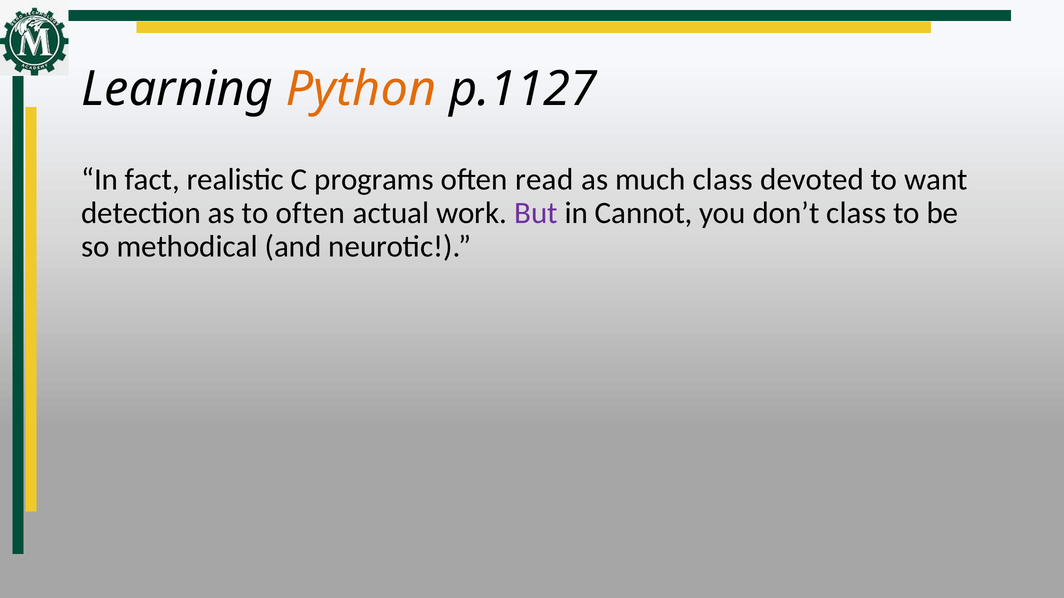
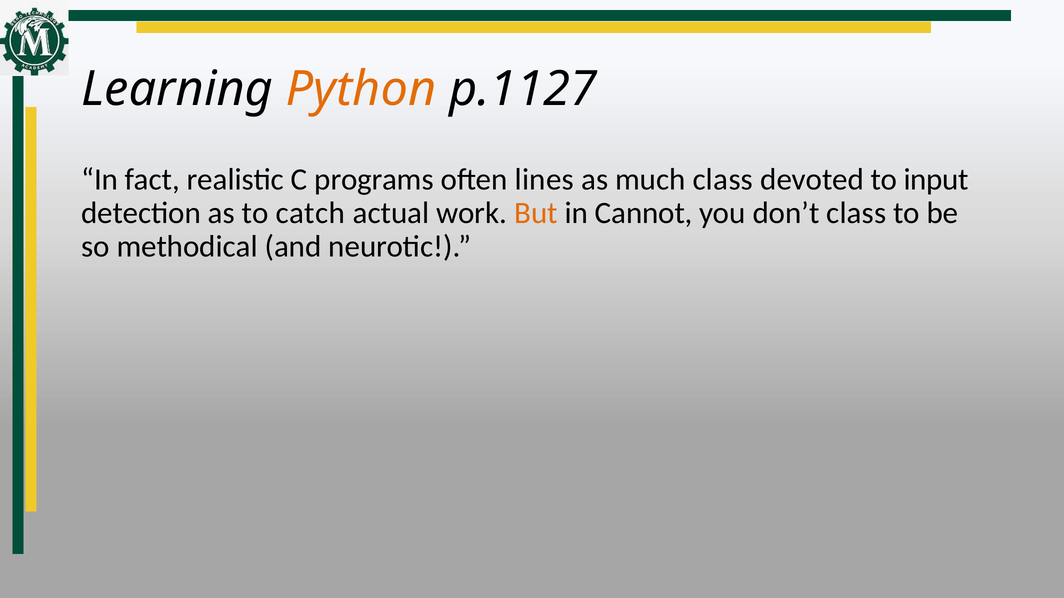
read: read -> lines
want: want -> input
to often: often -> catch
But colour: purple -> orange
